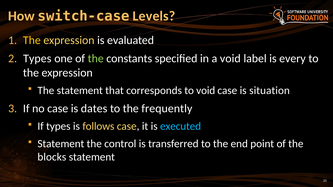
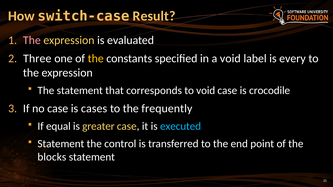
Levels: Levels -> Result
The at (32, 40) colour: yellow -> pink
Types at (37, 59): Types -> Three
the at (96, 59) colour: light green -> yellow
situation: situation -> crocodile
dates: dates -> cases
If types: types -> equal
follows: follows -> greater
